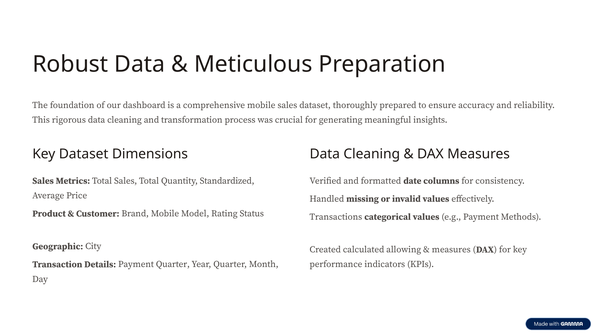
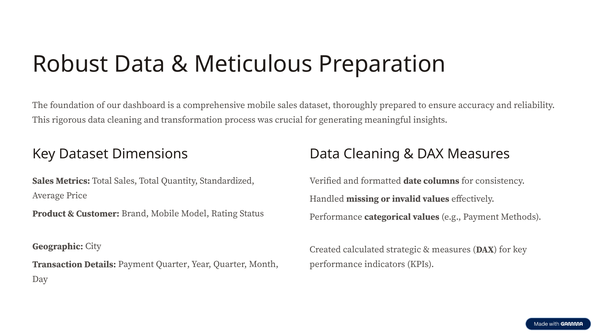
Transactions at (336, 217): Transactions -> Performance
allowing: allowing -> strategic
